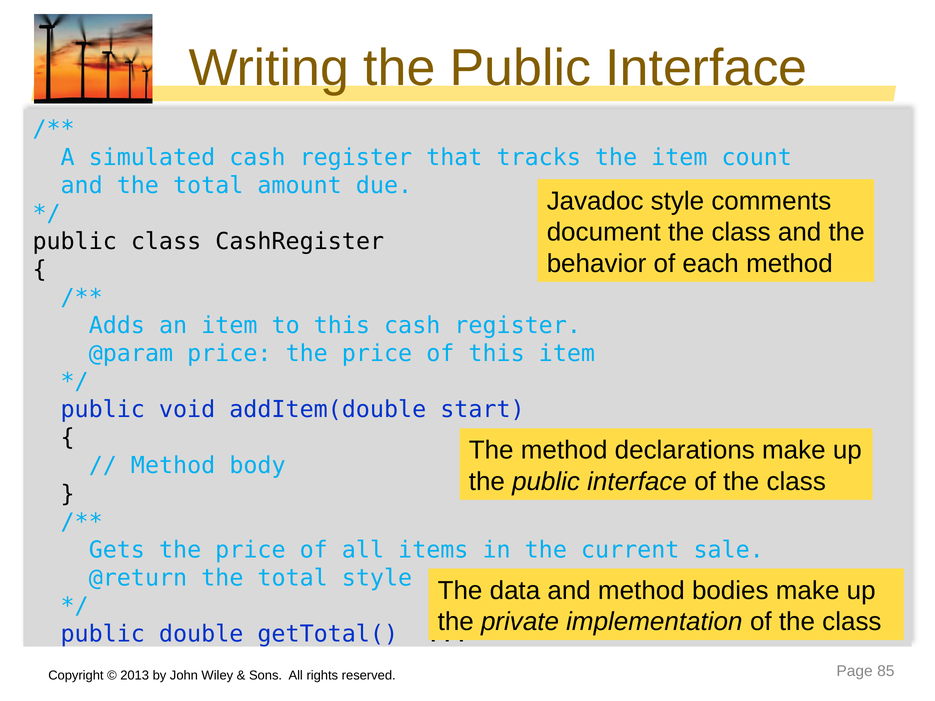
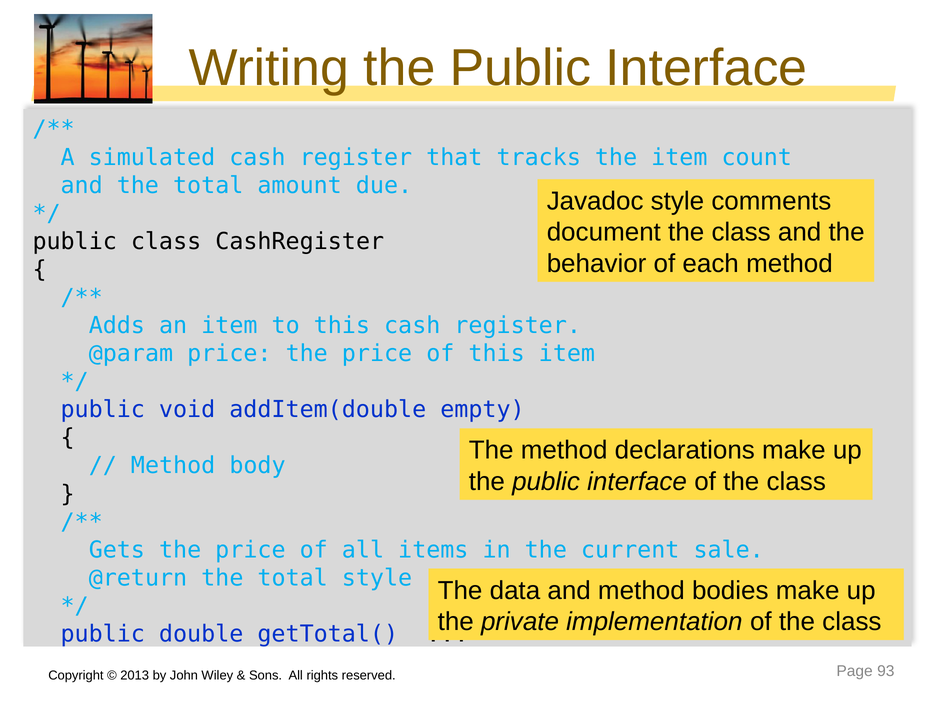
start: start -> empty
85: 85 -> 93
